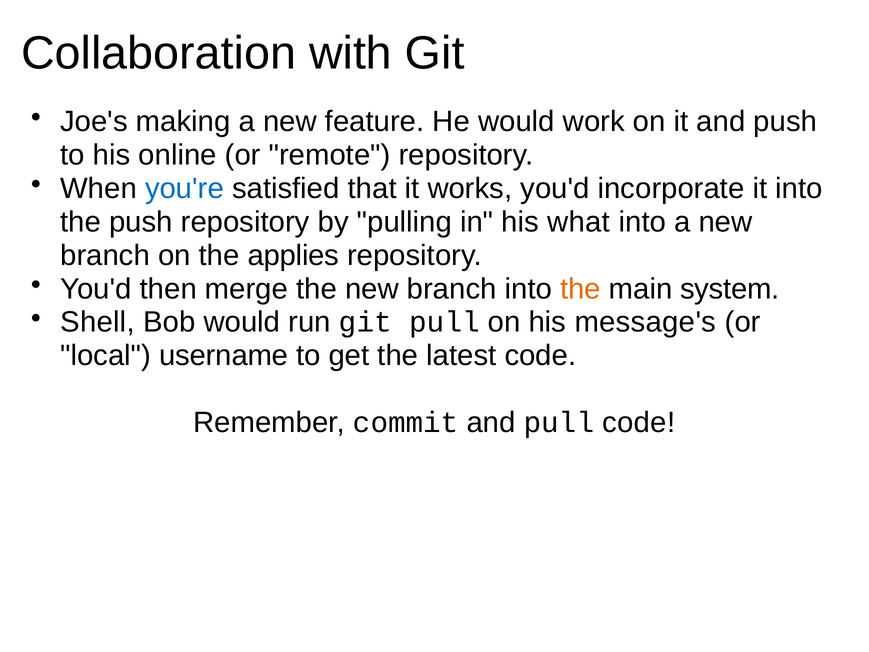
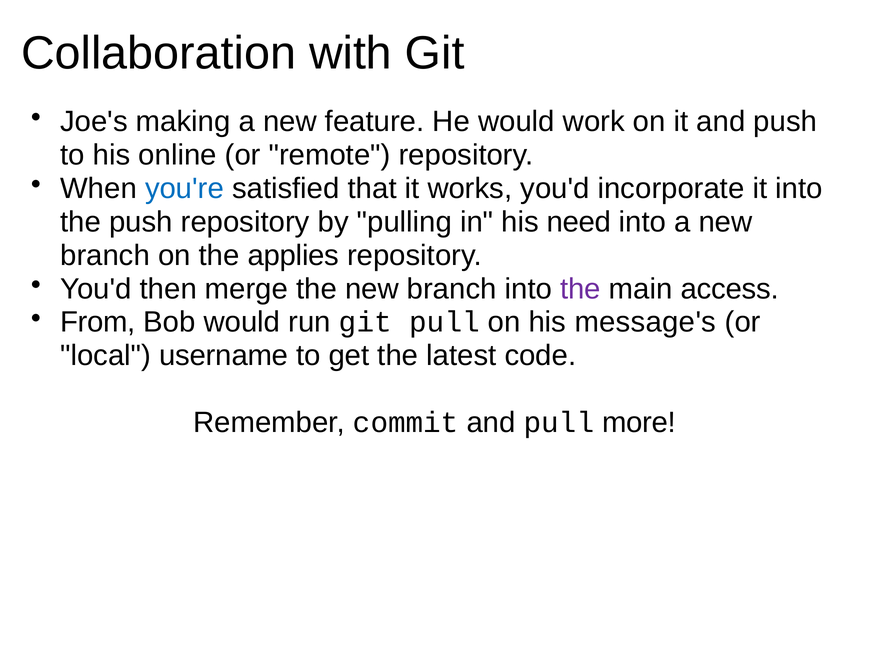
what: what -> need
the at (580, 289) colour: orange -> purple
system: system -> access
Shell: Shell -> From
pull code: code -> more
